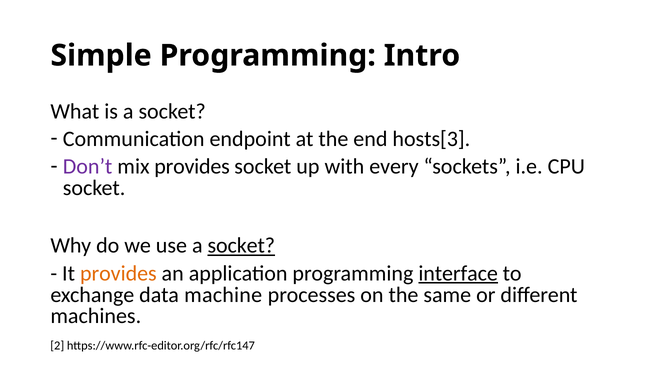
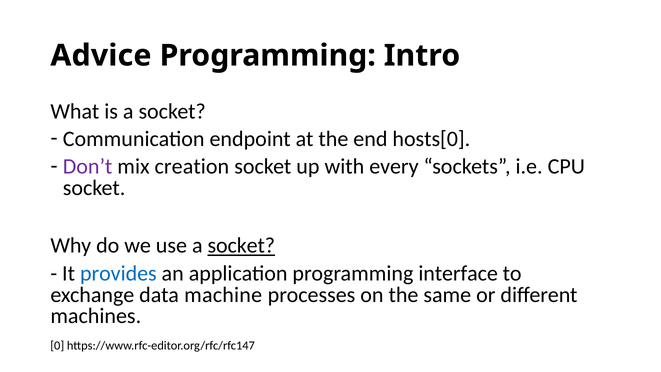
Simple: Simple -> Advice
hosts[3: hosts[3 -> hosts[0
mix provides: provides -> creation
provides at (118, 273) colour: orange -> blue
interface underline: present -> none
2: 2 -> 0
